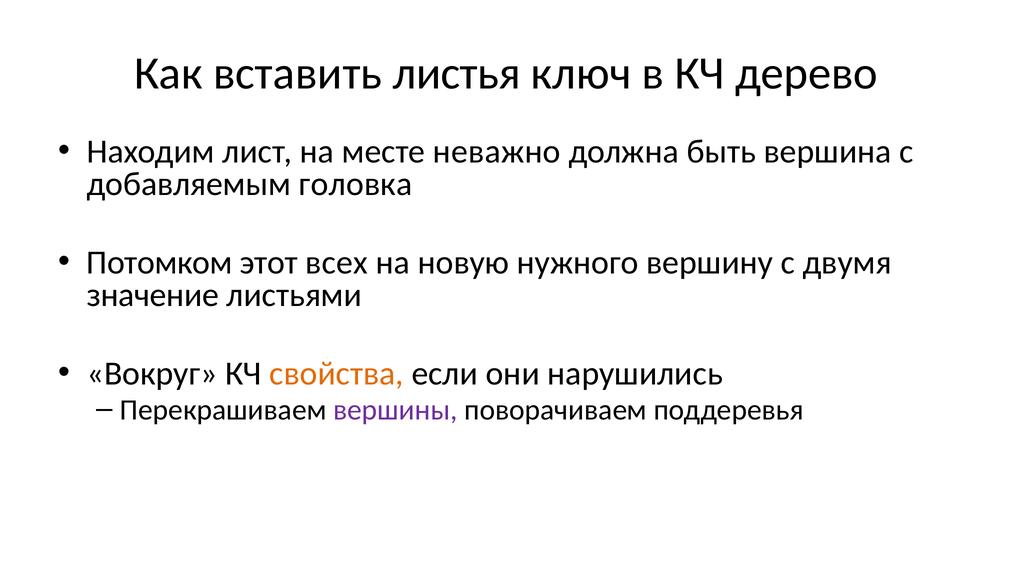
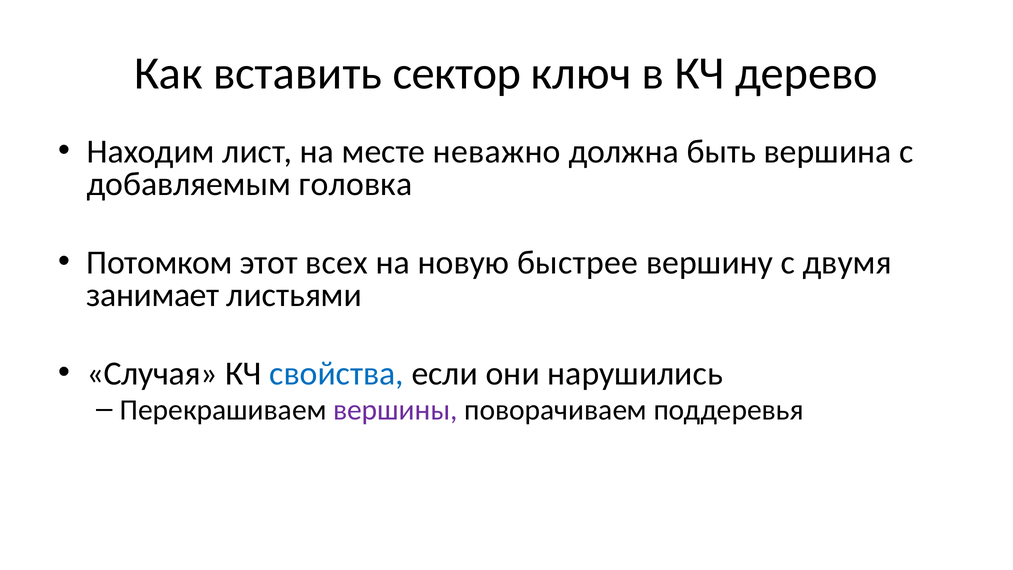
листья: листья -> сектор
нужного: нужного -> быстрее
значение: значение -> занимает
Вокруг: Вокруг -> Случая
свойства colour: orange -> blue
